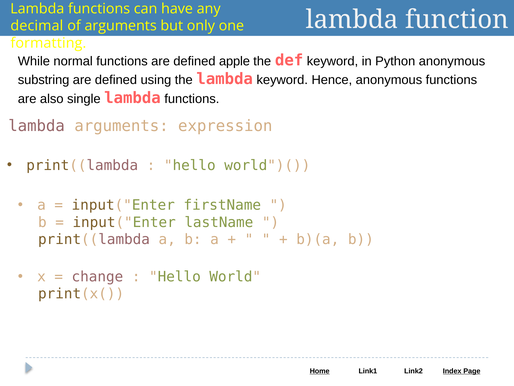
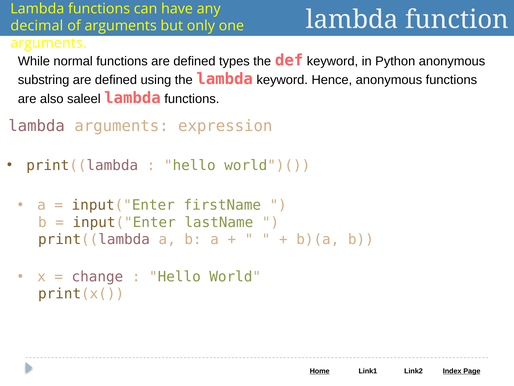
formatting at (48, 43): formatting -> arguments
apple: apple -> types
single: single -> saleel
